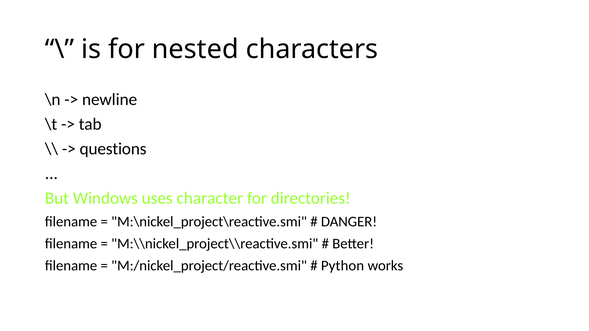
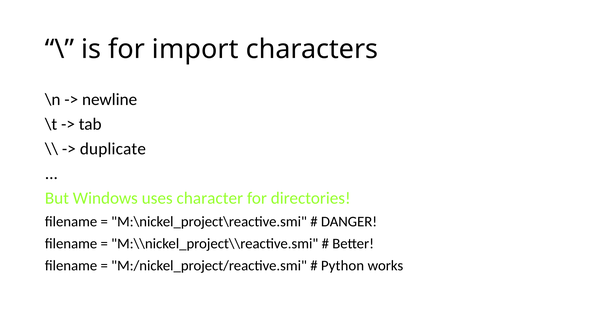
nested: nested -> import
questions: questions -> duplicate
